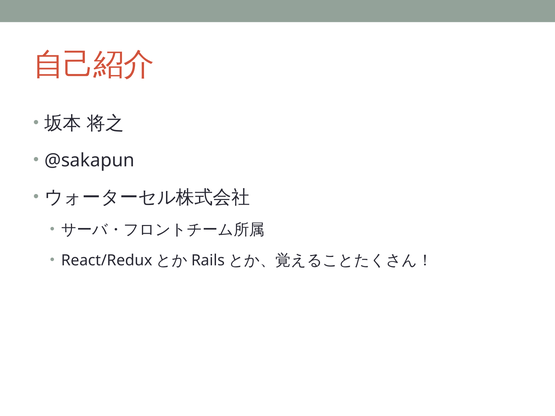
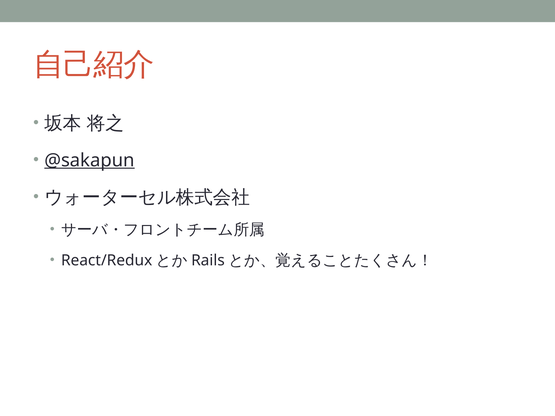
@sakapun underline: none -> present
